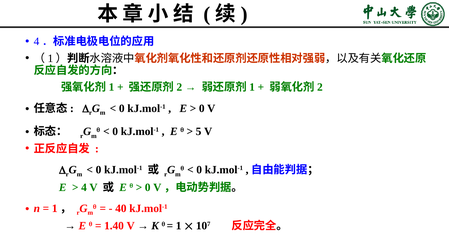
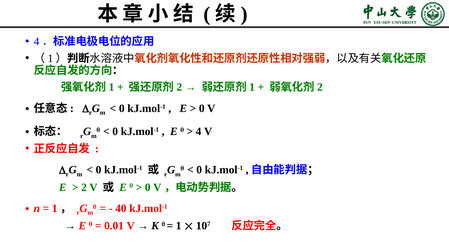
5: 5 -> 4
4: 4 -> 2
1.40: 1.40 -> 0.01
